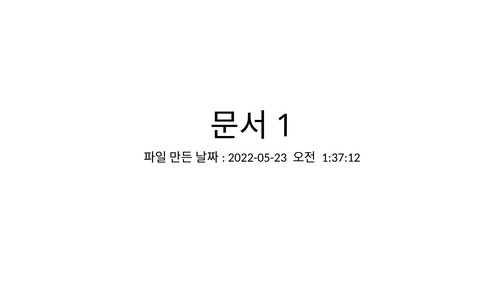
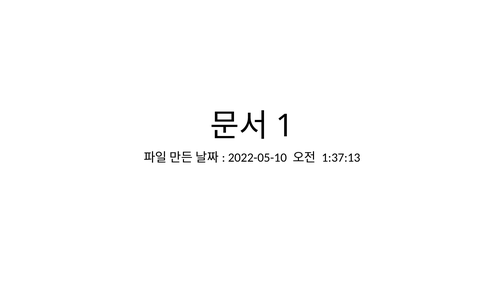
2022-05-23: 2022-05-23 -> 2022-05-10
1:37:12: 1:37:12 -> 1:37:13
